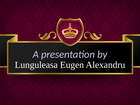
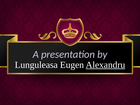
Alexandru underline: none -> present
